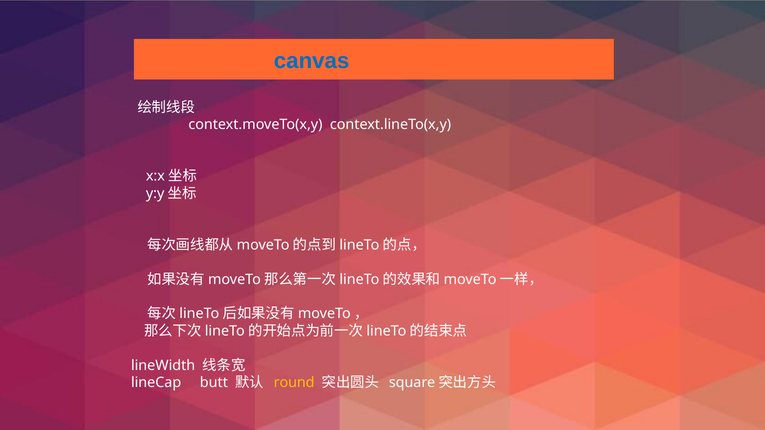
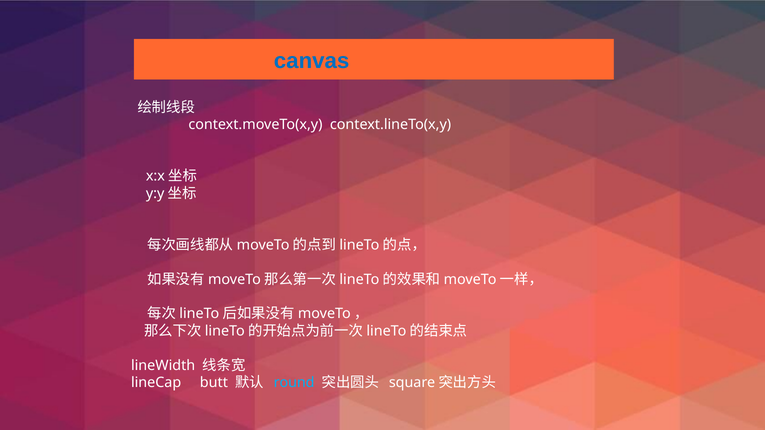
round colour: yellow -> light blue
